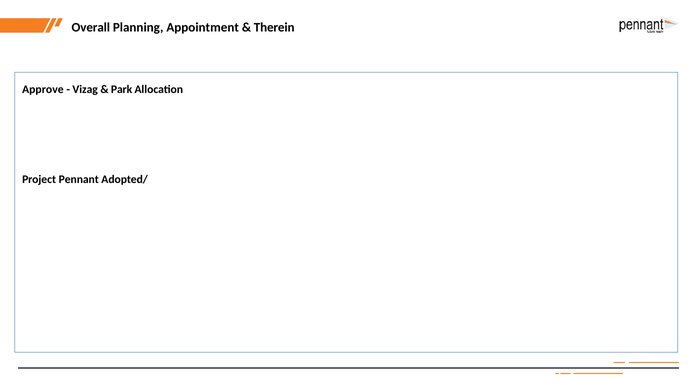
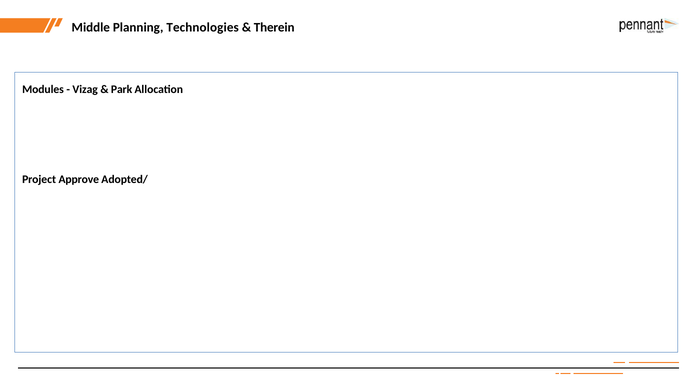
Overall: Overall -> Middle
Appointment: Appointment -> Technologies
Approve: Approve -> Modules
Pennant: Pennant -> Approve
